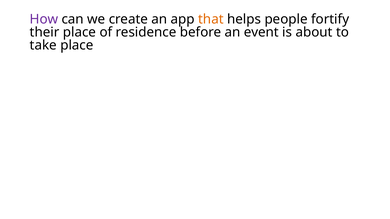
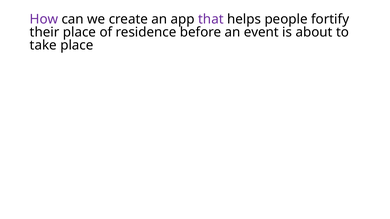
that colour: orange -> purple
